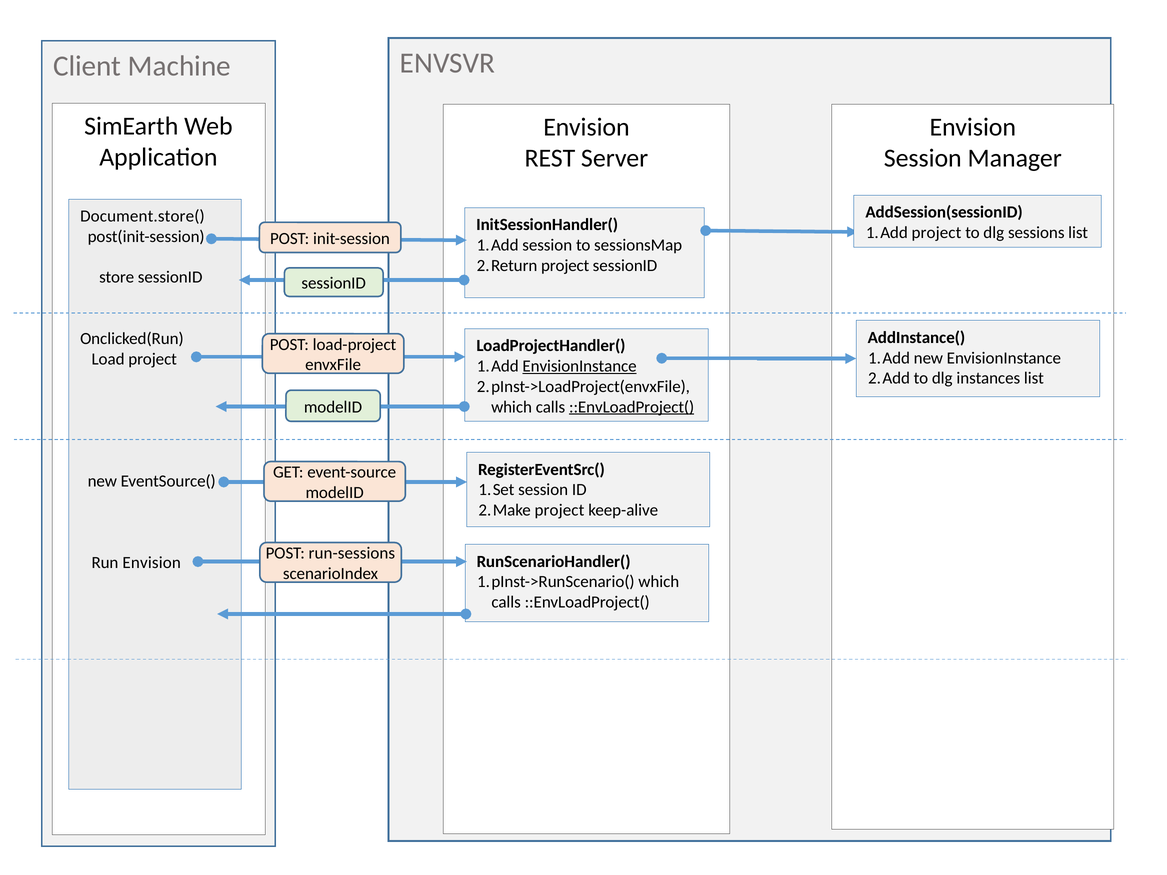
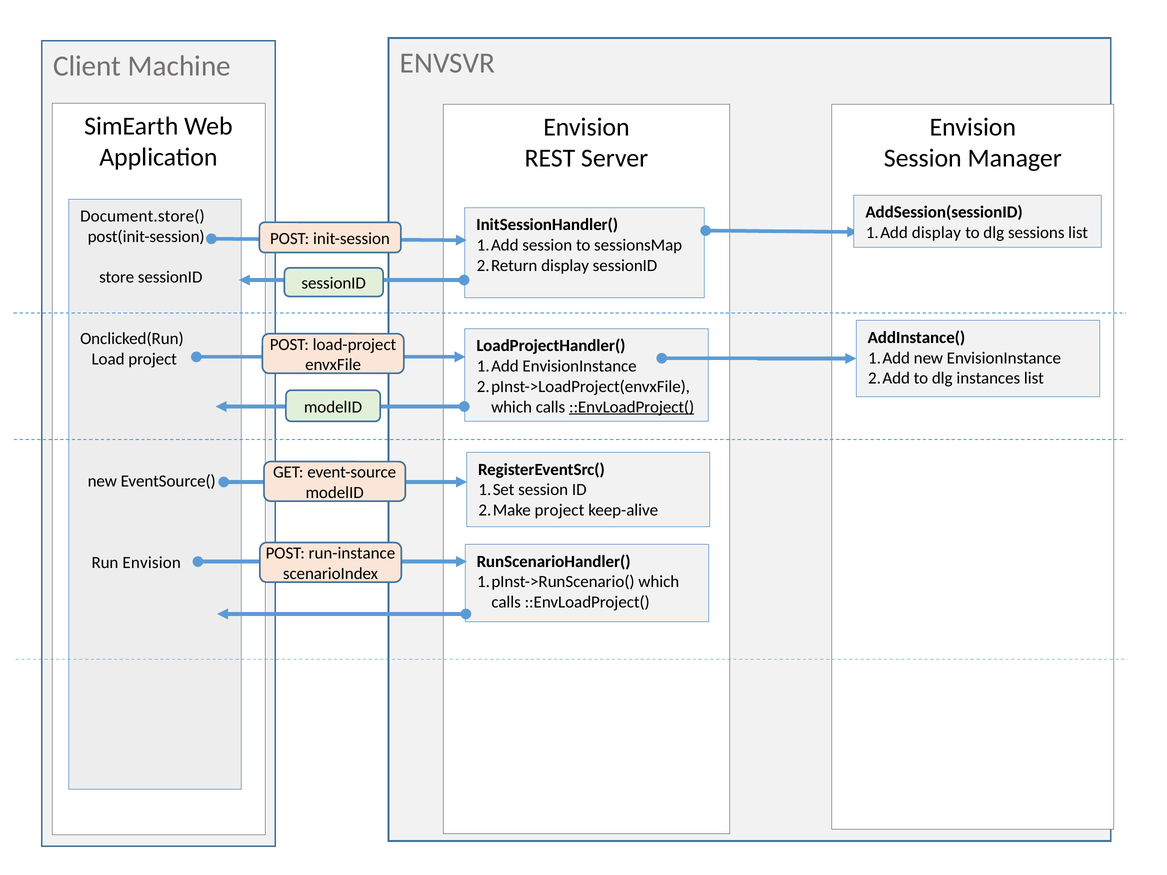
project at (936, 233): project -> display
project at (565, 266): project -> display
EnvisionInstance at (580, 366) underline: present -> none
run-sessions: run-sessions -> run-instance
